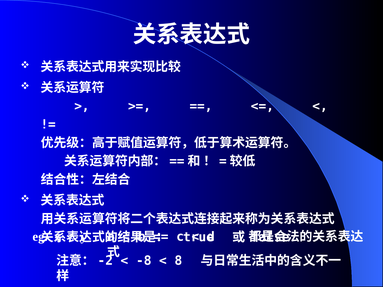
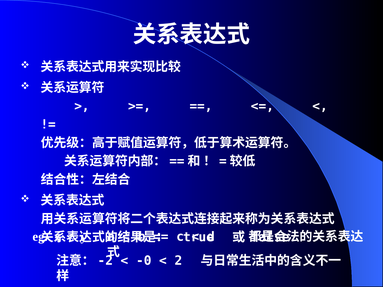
-8: -8 -> -0
8: 8 -> 2
